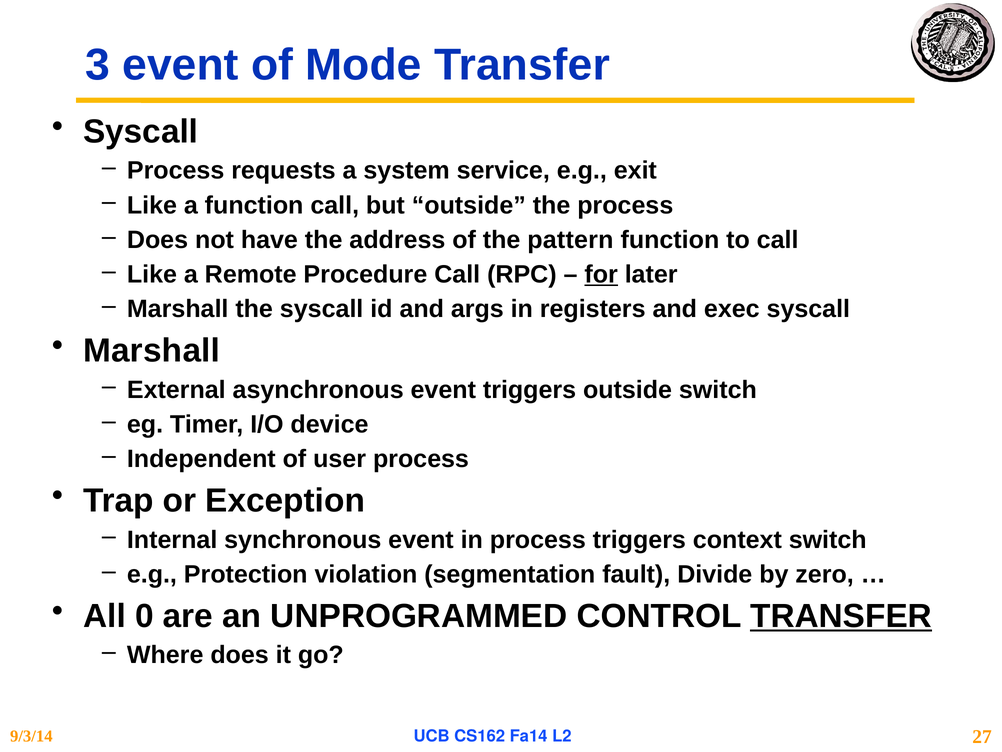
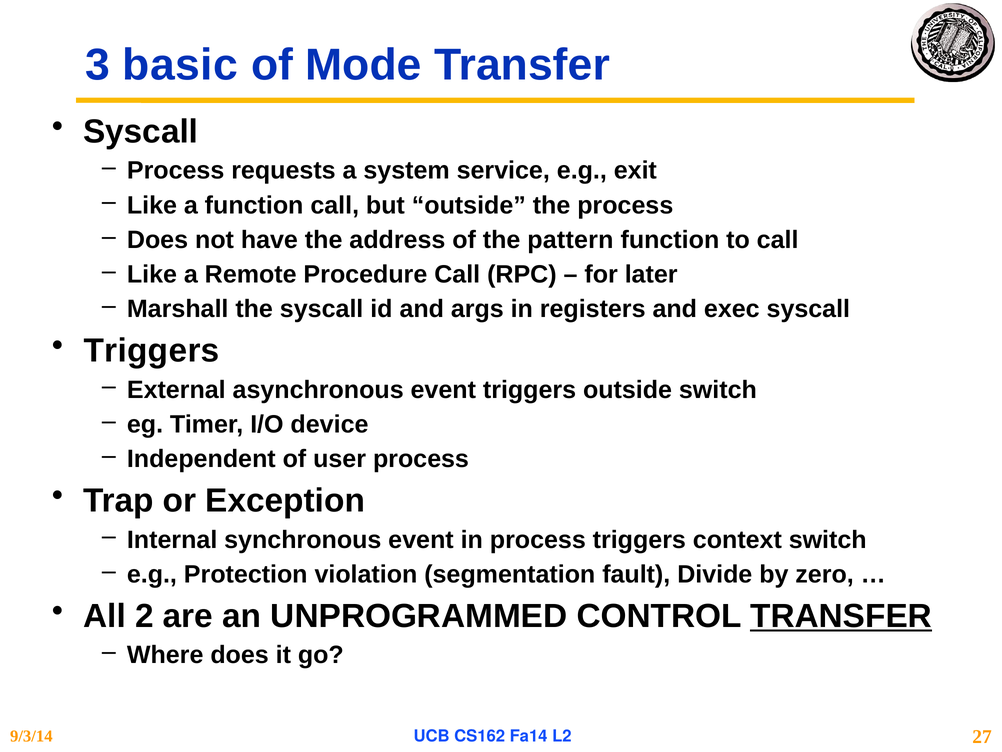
3 event: event -> basic
for underline: present -> none
Marshall at (152, 351): Marshall -> Triggers
0: 0 -> 2
